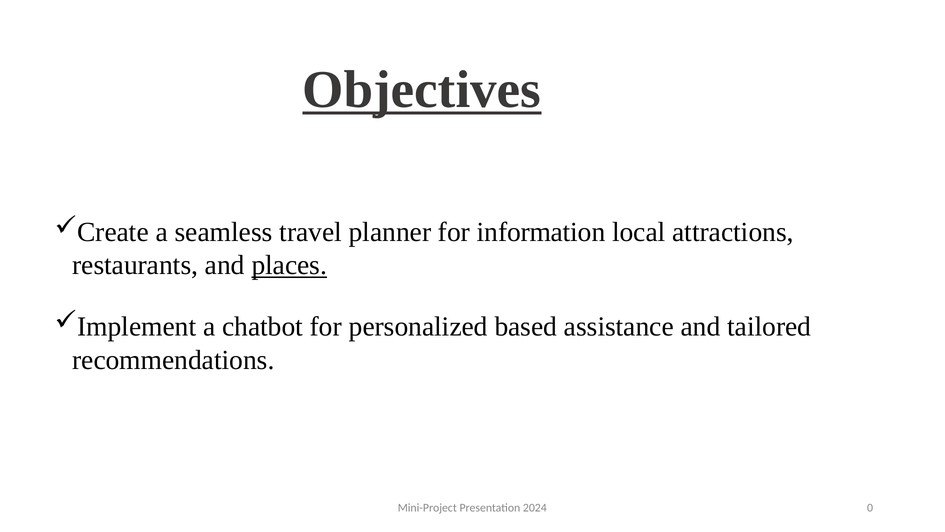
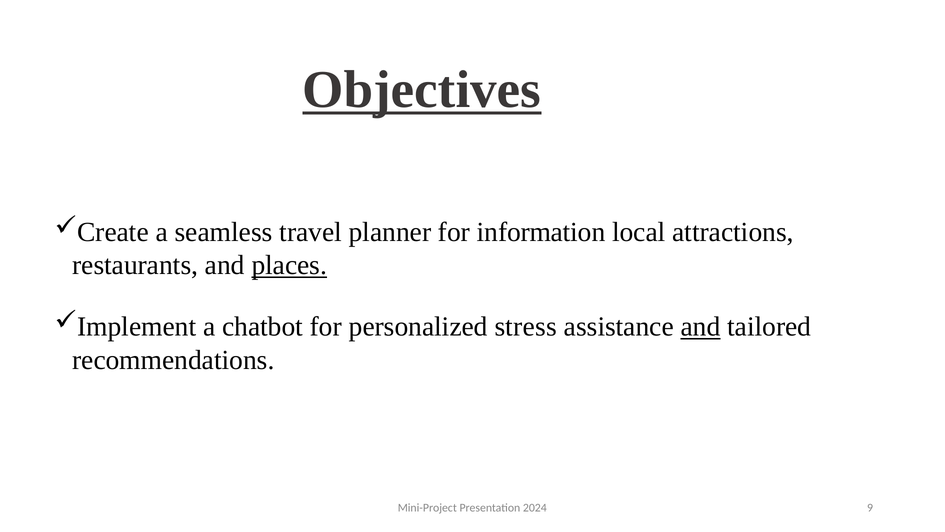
based: based -> stress
and at (701, 327) underline: none -> present
0: 0 -> 9
